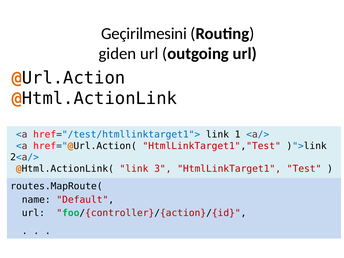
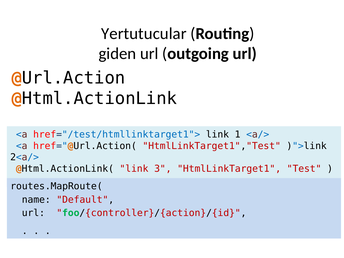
Geçirilmesini: Geçirilmesini -> Yertutucular
